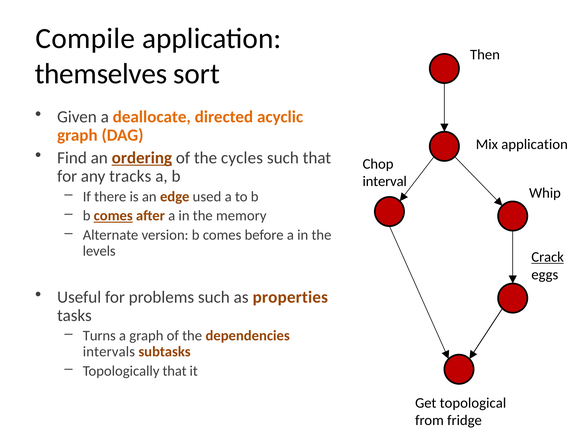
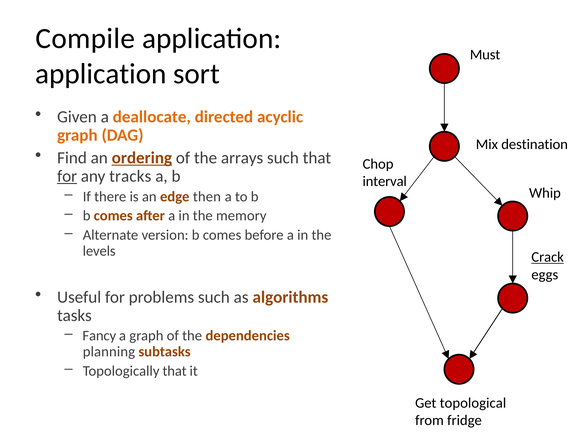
Then: Then -> Must
themselves at (101, 74): themselves -> application
Mix application: application -> destination
cycles: cycles -> arrays
for at (67, 176) underline: none -> present
used: used -> then
comes at (113, 216) underline: present -> none
properties: properties -> algorithms
Turns: Turns -> Fancy
intervals: intervals -> planning
